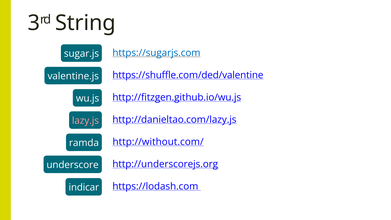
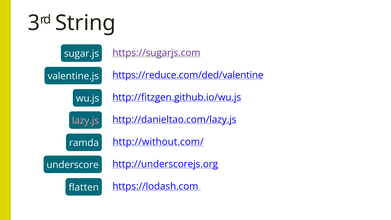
https://sugarjs.com colour: blue -> purple
https://shuffle.com/ded/valentine: https://shuffle.com/ded/valentine -> https://reduce.com/ded/valentine
indicar: indicar -> flatten
